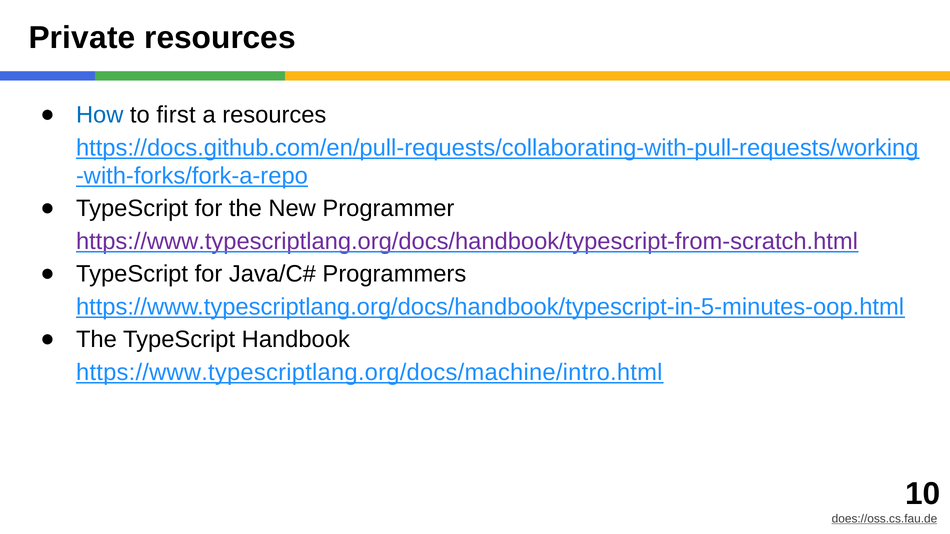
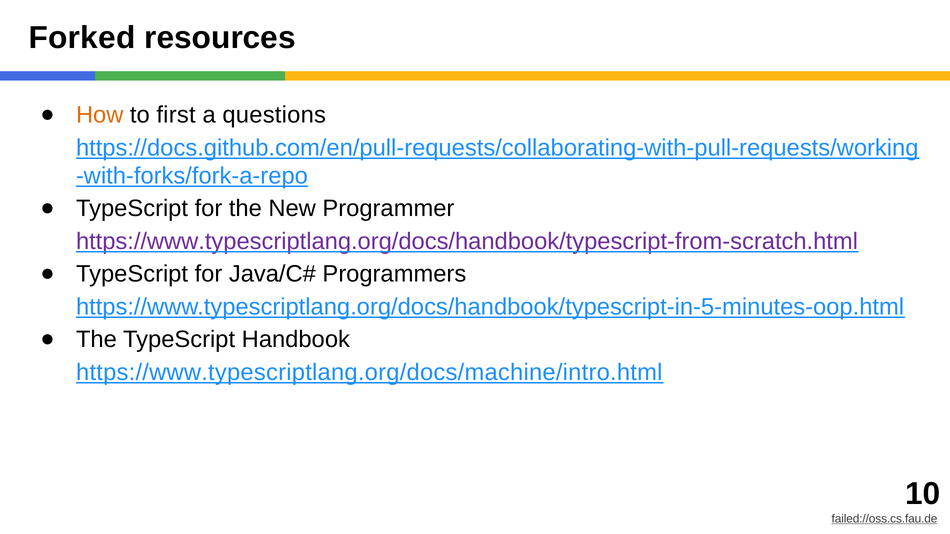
Private: Private -> Forked
How colour: blue -> orange
a resources: resources -> questions
does://oss.cs.fau.de: does://oss.cs.fau.de -> failed://oss.cs.fau.de
